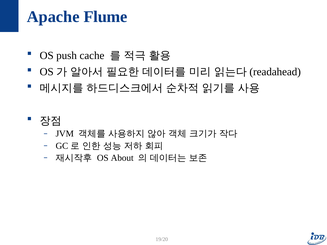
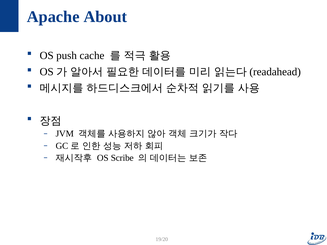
Flume: Flume -> About
About: About -> Scribe
